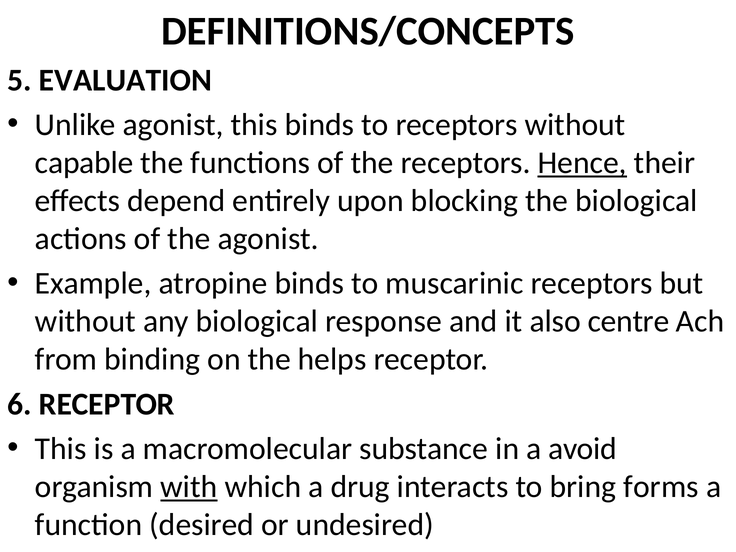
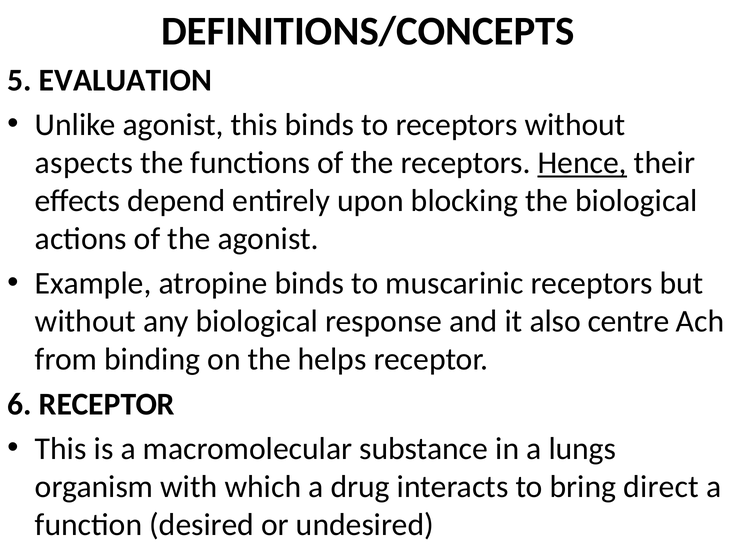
capable: capable -> aspects
avoid: avoid -> lungs
with underline: present -> none
forms: forms -> direct
